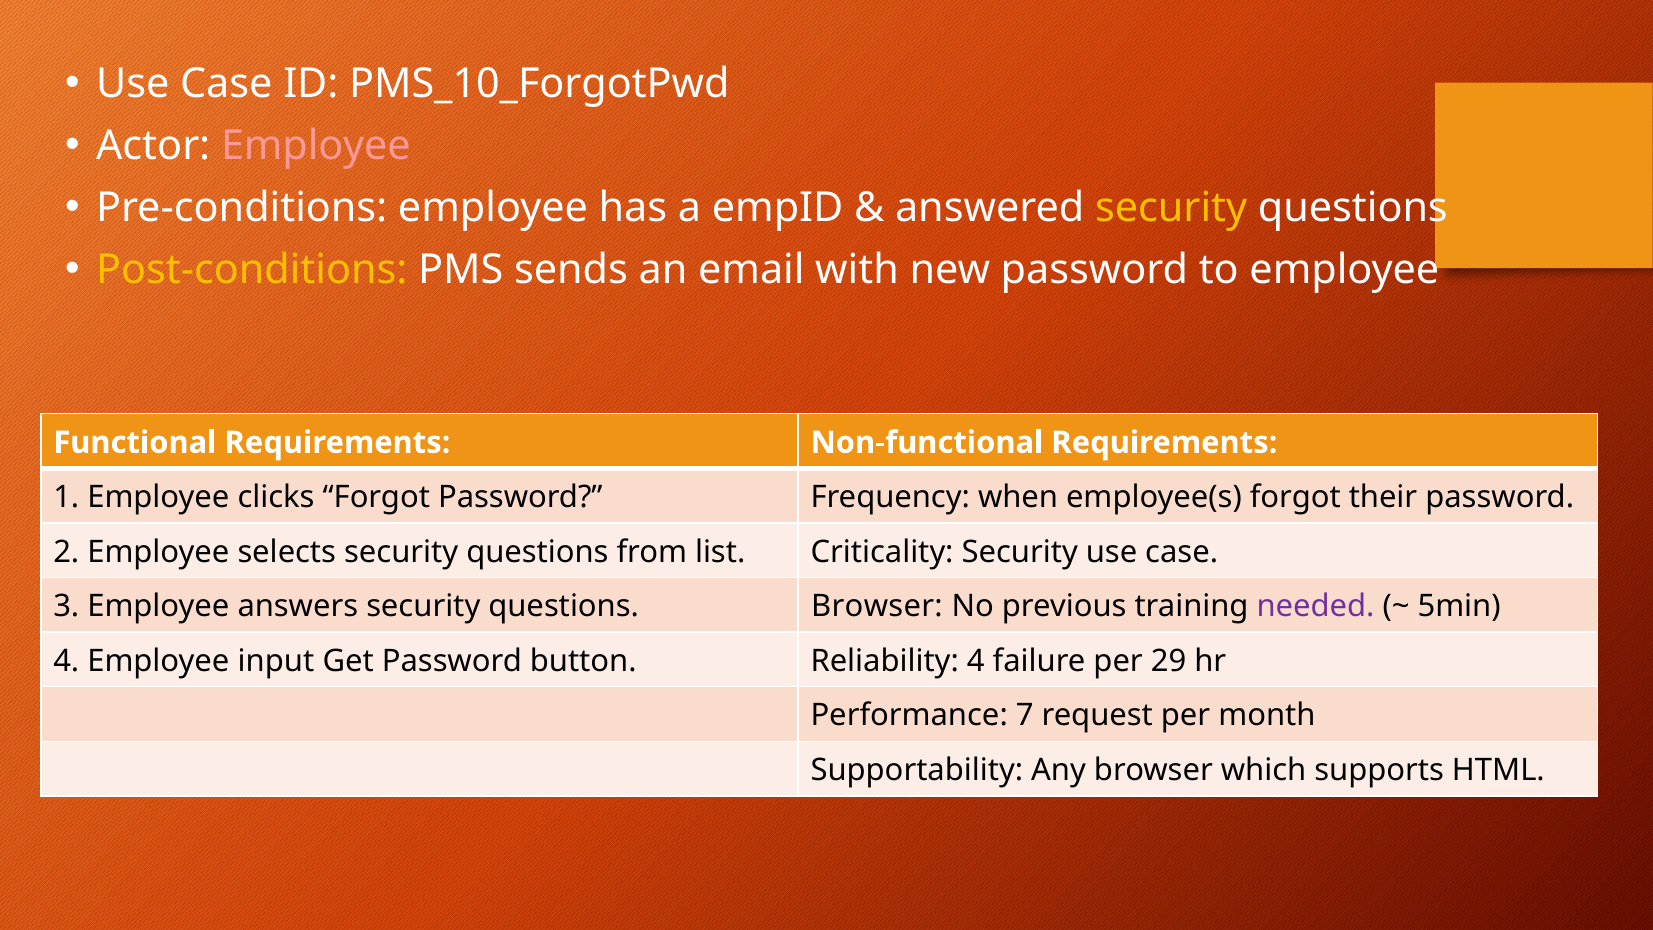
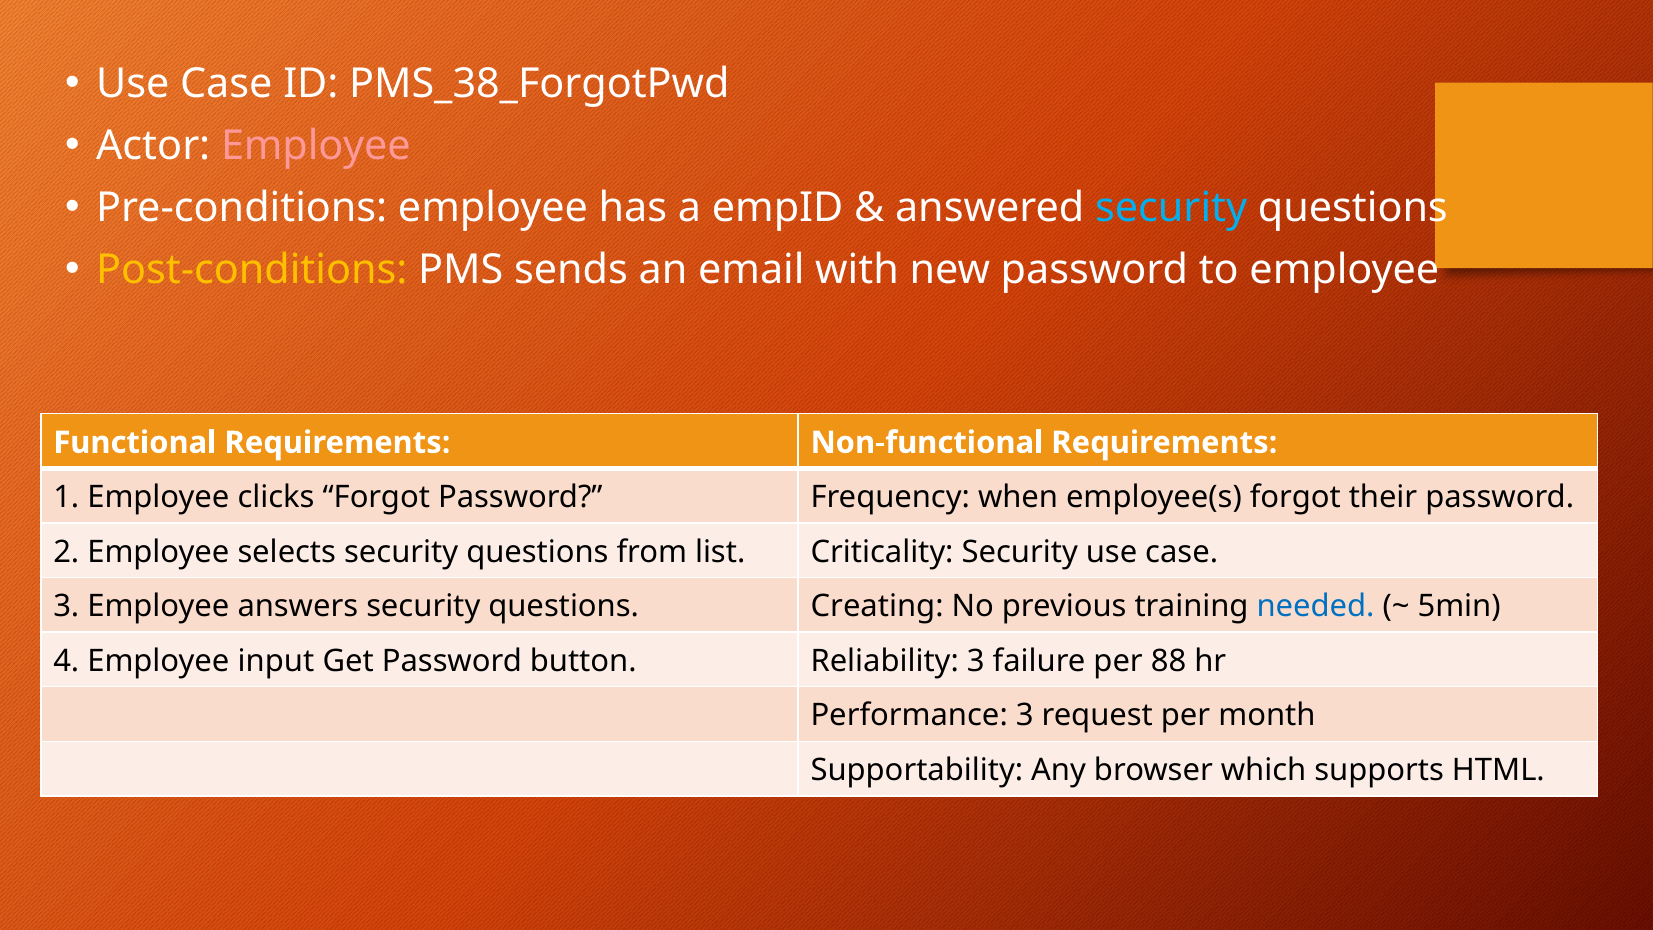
PMS_10_ForgotPwd: PMS_10_ForgotPwd -> PMS_38_ForgotPwd
security at (1171, 208) colour: yellow -> light blue
questions Browser: Browser -> Creating
needed colour: purple -> blue
Reliability 4: 4 -> 3
29: 29 -> 88
Performance 7: 7 -> 3
